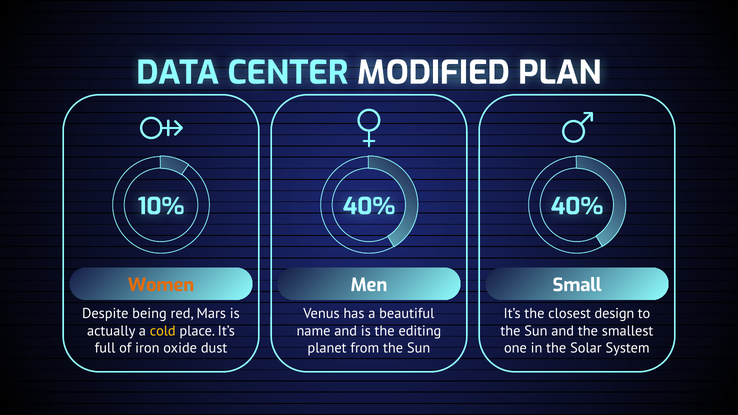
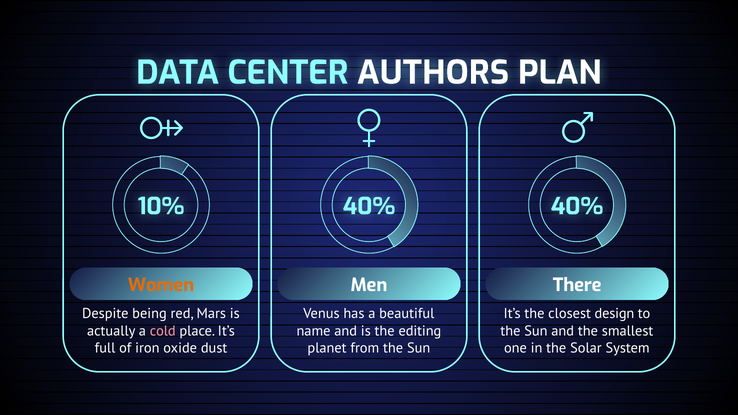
MODIFIED: MODIFIED -> AUTHORS
Small: Small -> There
cold colour: yellow -> pink
